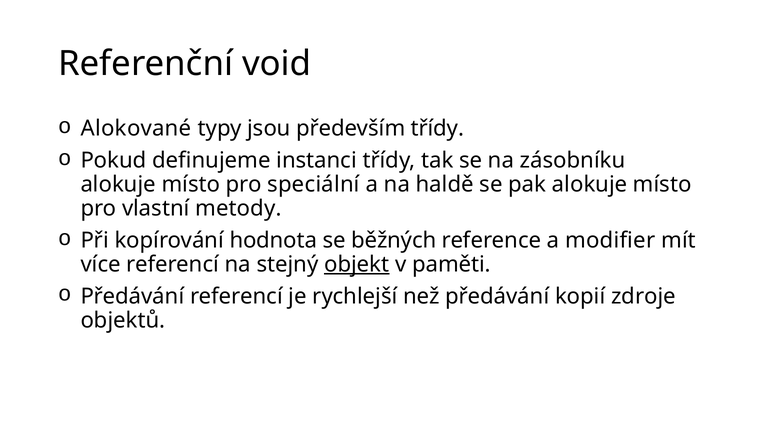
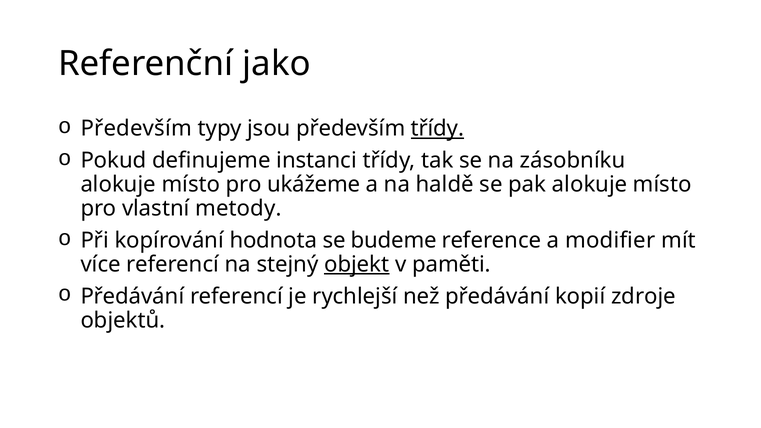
void: void -> jako
Alokované at (136, 129): Alokované -> Především
třídy at (437, 129) underline: none -> present
speciální: speciální -> ukážeme
běžných: běžných -> budeme
